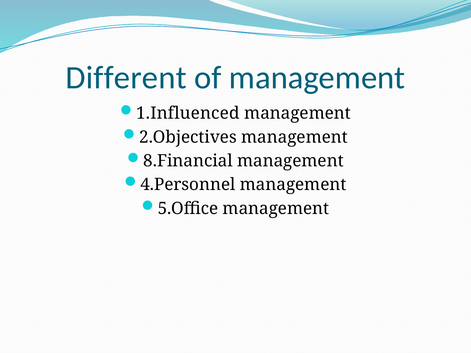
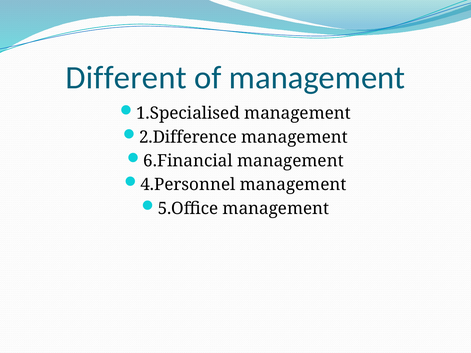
1.Influenced: 1.Influenced -> 1.Specialised
2.Objectives: 2.Objectives -> 2.Difference
8.Financial: 8.Financial -> 6.Financial
